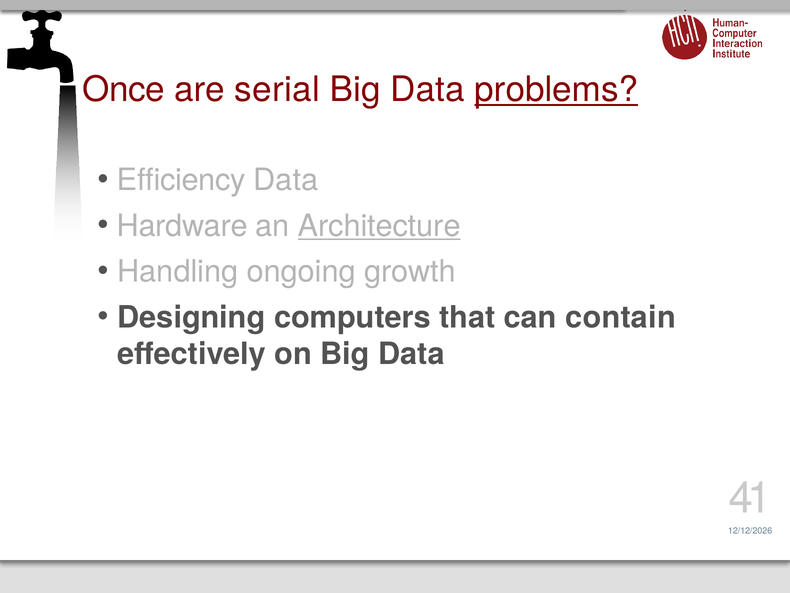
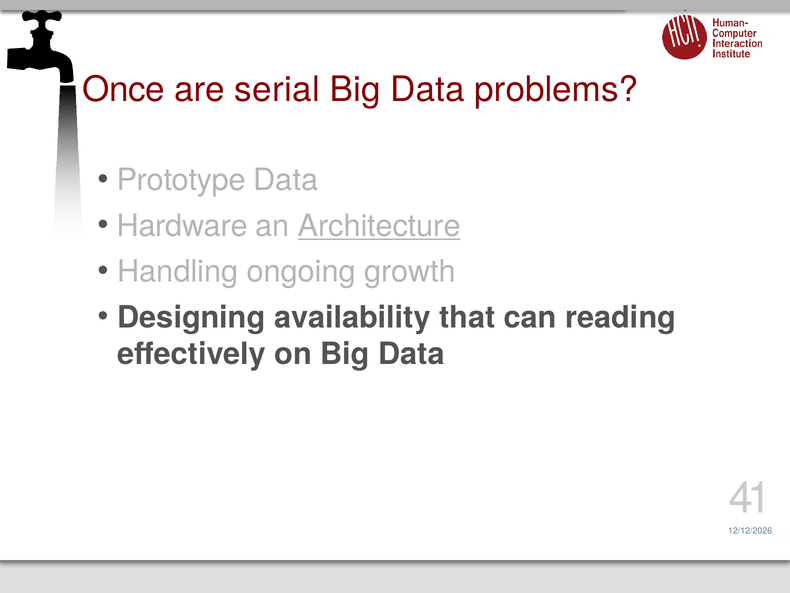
problems underline: present -> none
Efficiency: Efficiency -> Prototype
computers: computers -> availability
contain: contain -> reading
